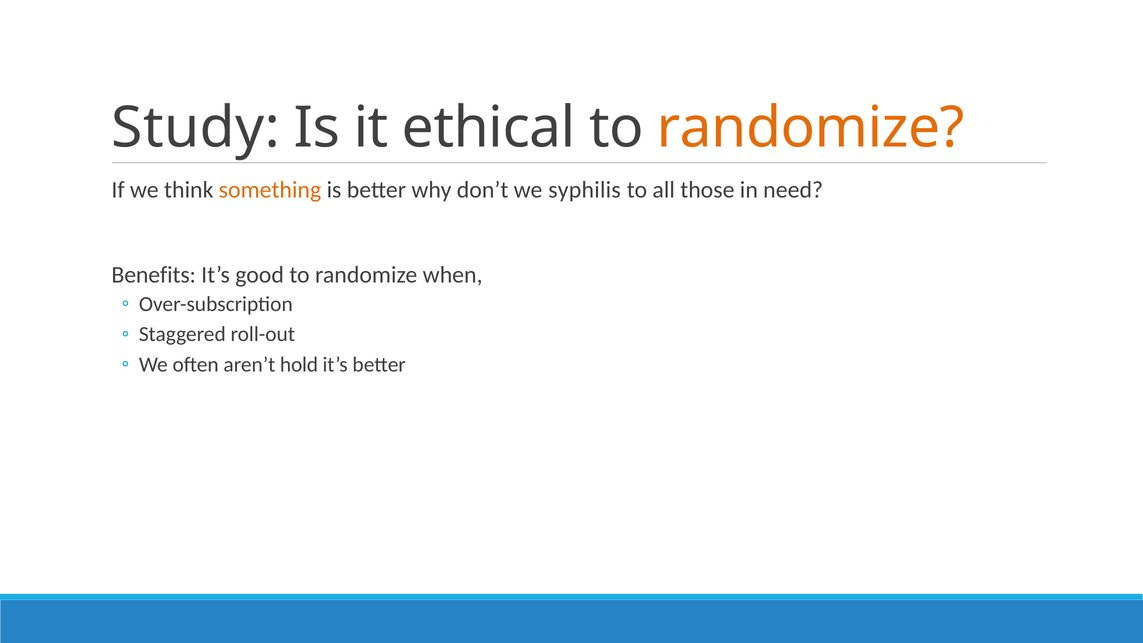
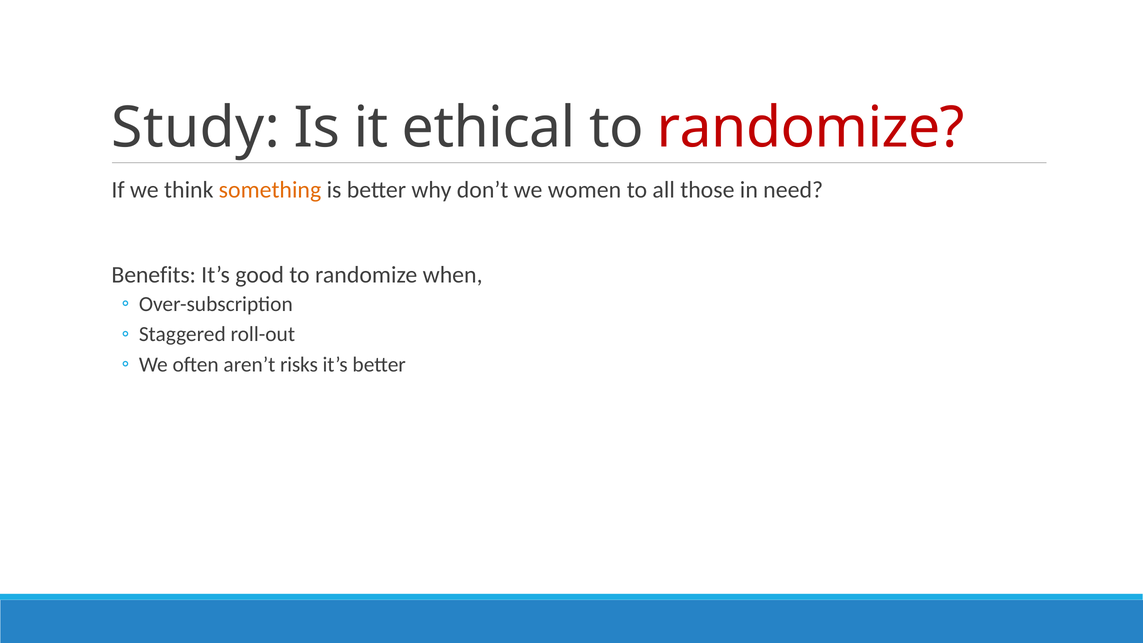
randomize at (811, 128) colour: orange -> red
syphilis: syphilis -> women
hold: hold -> risks
